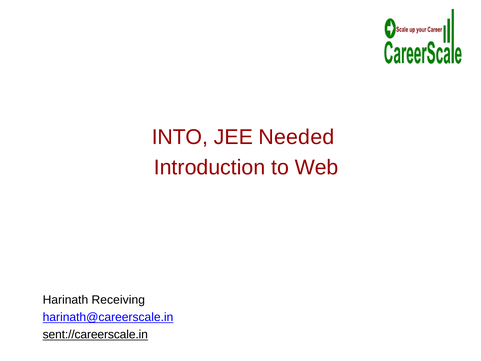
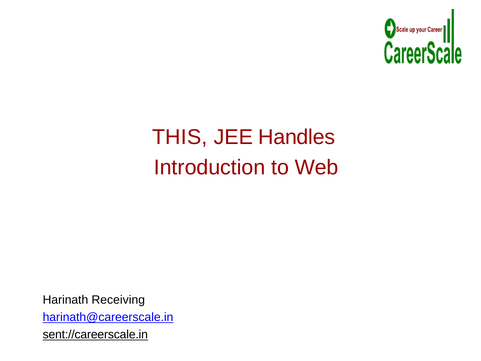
INTO: INTO -> THIS
Needed: Needed -> Handles
